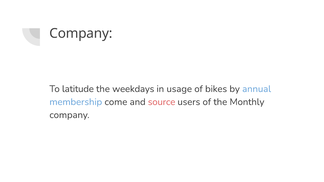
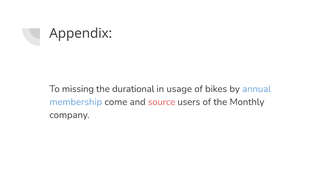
Company at (81, 33): Company -> Appendix
latitude: latitude -> missing
weekdays: weekdays -> durational
